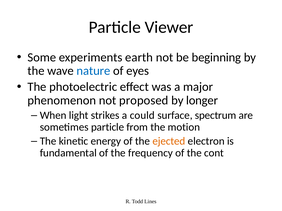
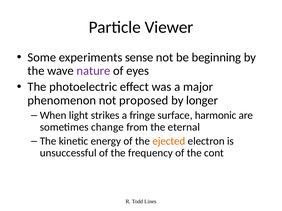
earth: earth -> sense
nature colour: blue -> purple
could: could -> fringe
spectrum: spectrum -> harmonic
sometimes particle: particle -> change
motion: motion -> eternal
fundamental: fundamental -> unsuccessful
